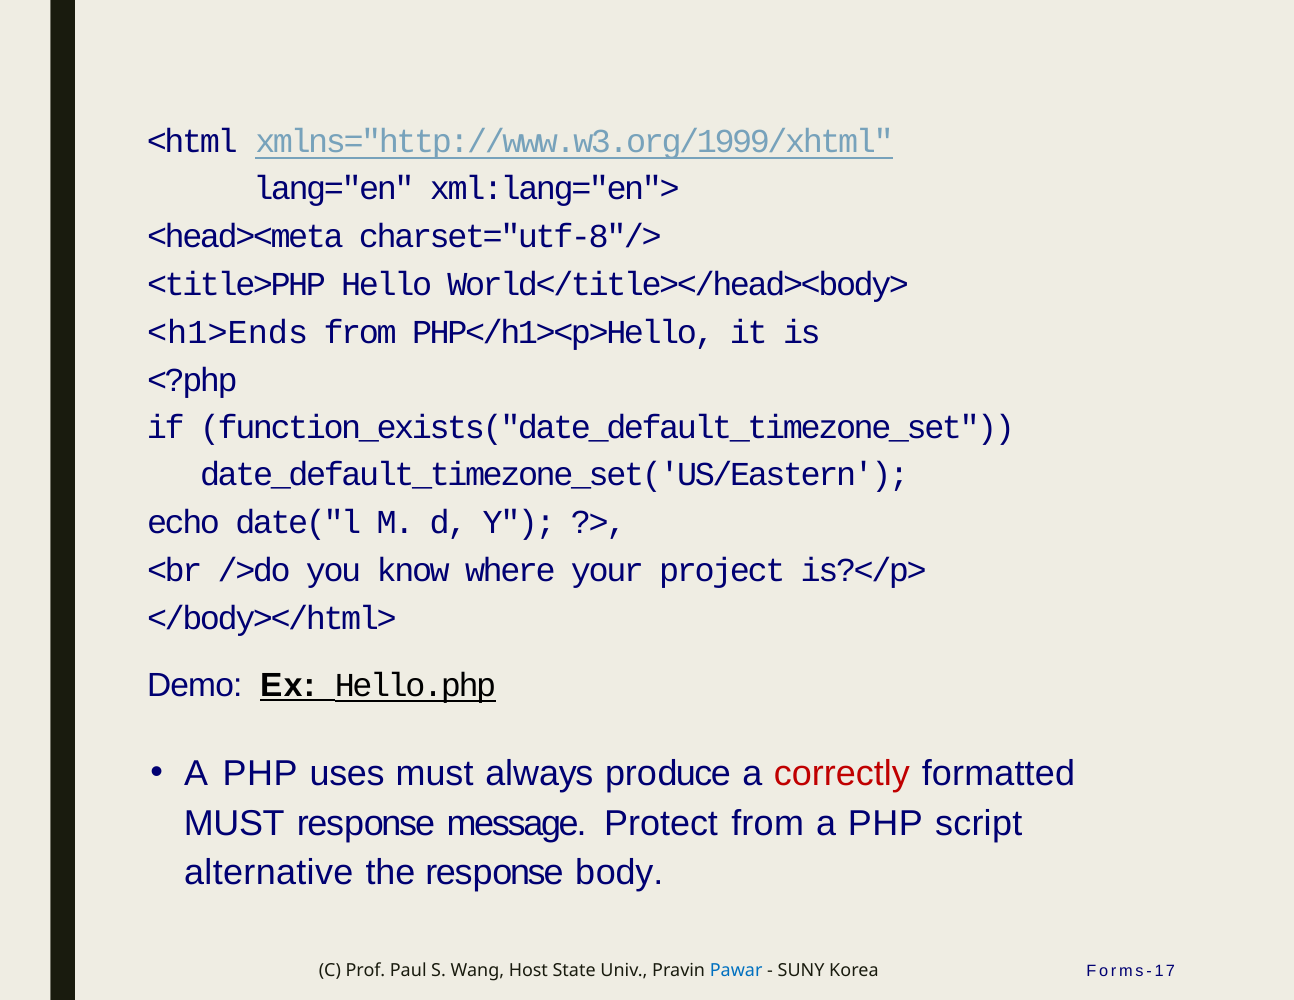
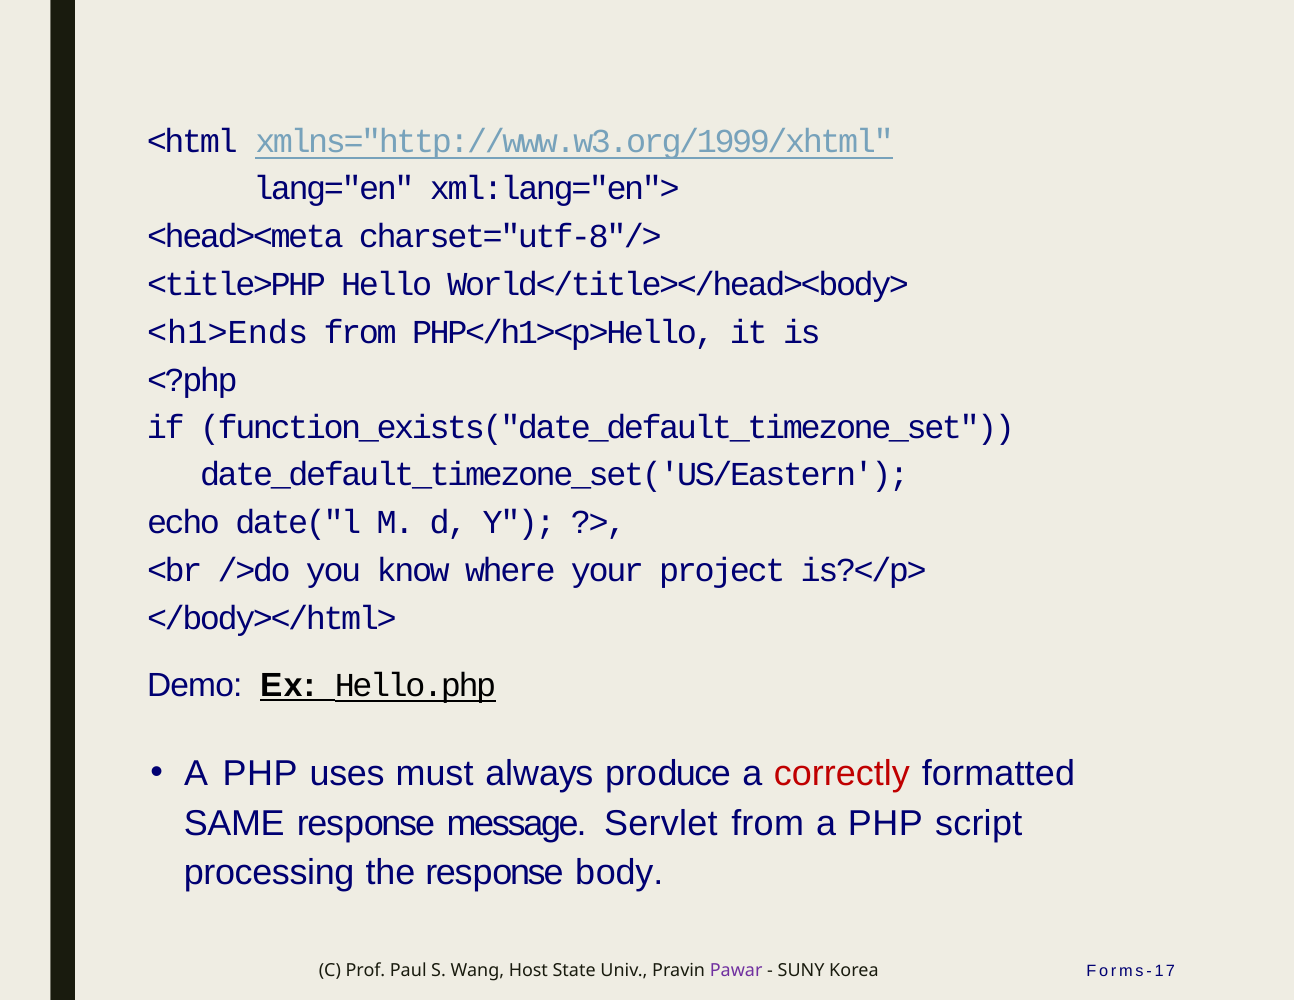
MUST at (234, 823): MUST -> SAME
Protect: Protect -> Servlet
alternative: alternative -> processing
Pawar colour: blue -> purple
